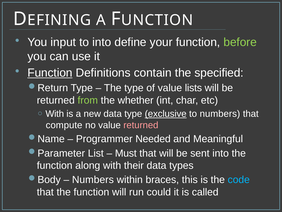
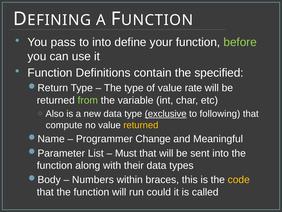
input: input -> pass
Function at (50, 73) underline: present -> none
lists: lists -> rate
whether: whether -> variable
With at (55, 114): With -> Also
to numbers: numbers -> following
returned at (141, 125) colour: pink -> yellow
Needed: Needed -> Change
code colour: light blue -> yellow
